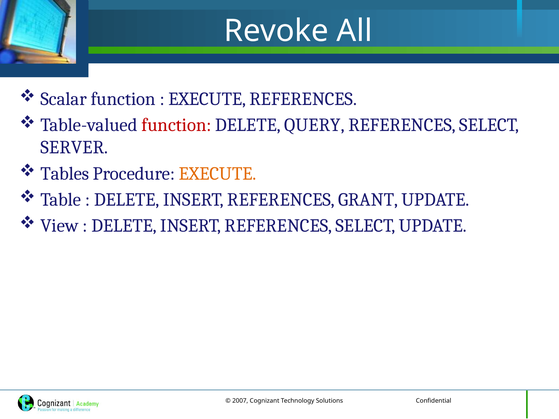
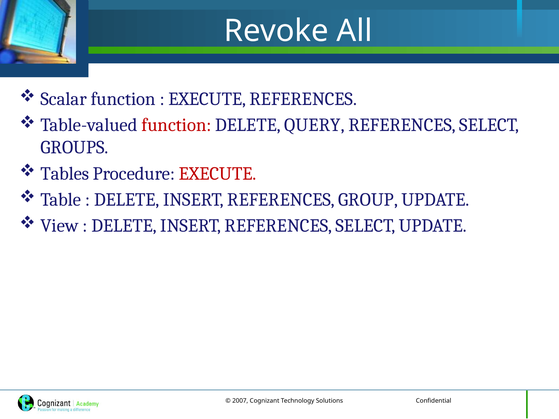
SERVER: SERVER -> GROUPS
EXECUTE at (218, 174) colour: orange -> red
GRANT: GRANT -> GROUP
